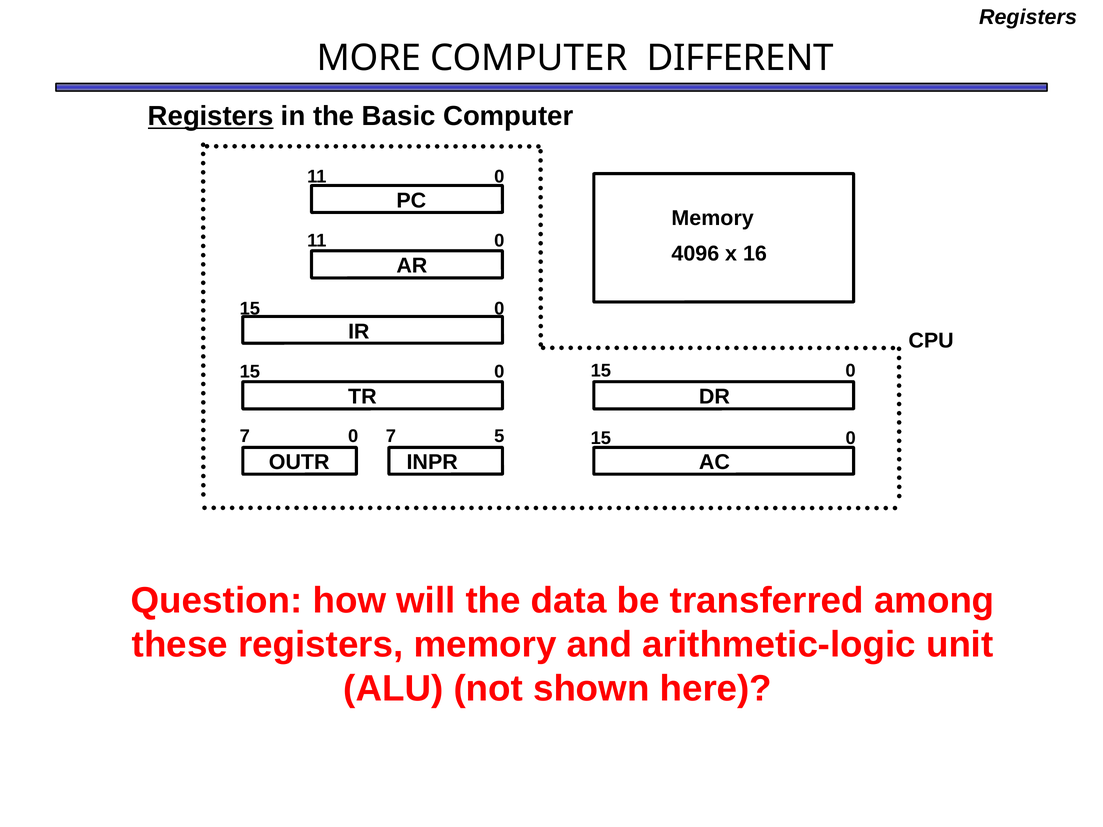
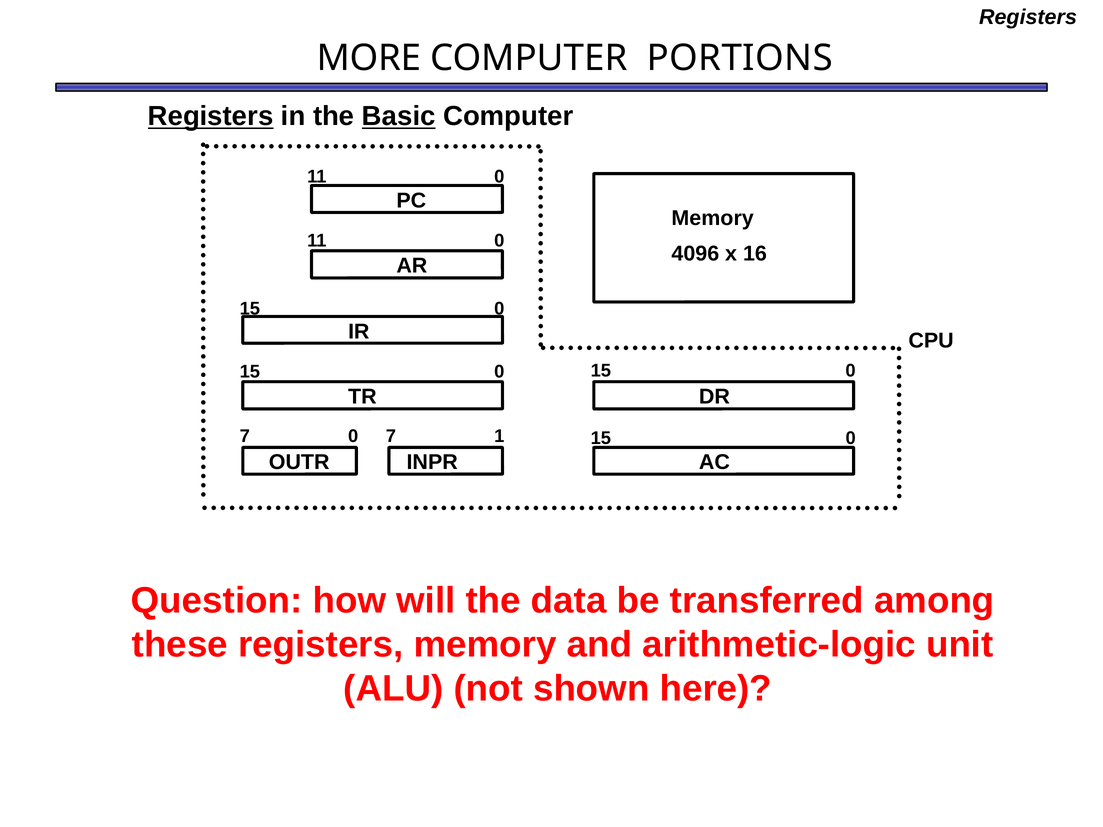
DIFFERENT: DIFFERENT -> PORTIONS
Basic underline: none -> present
5: 5 -> 1
